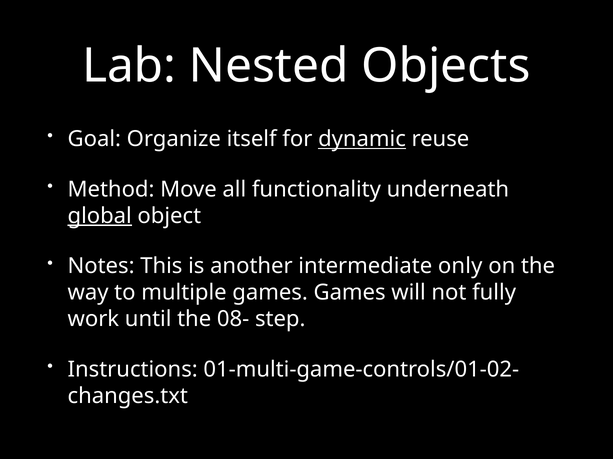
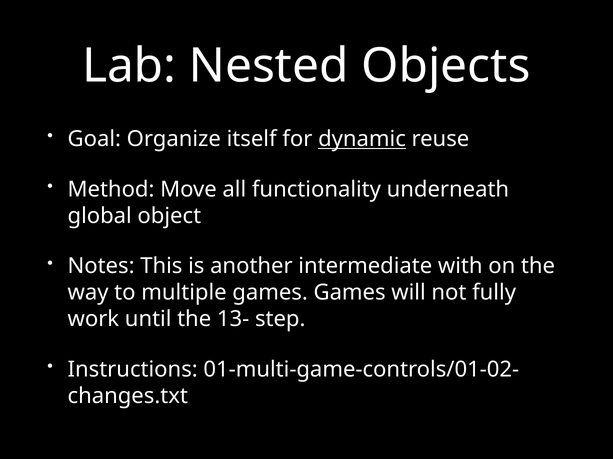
global underline: present -> none
only: only -> with
08-: 08- -> 13-
